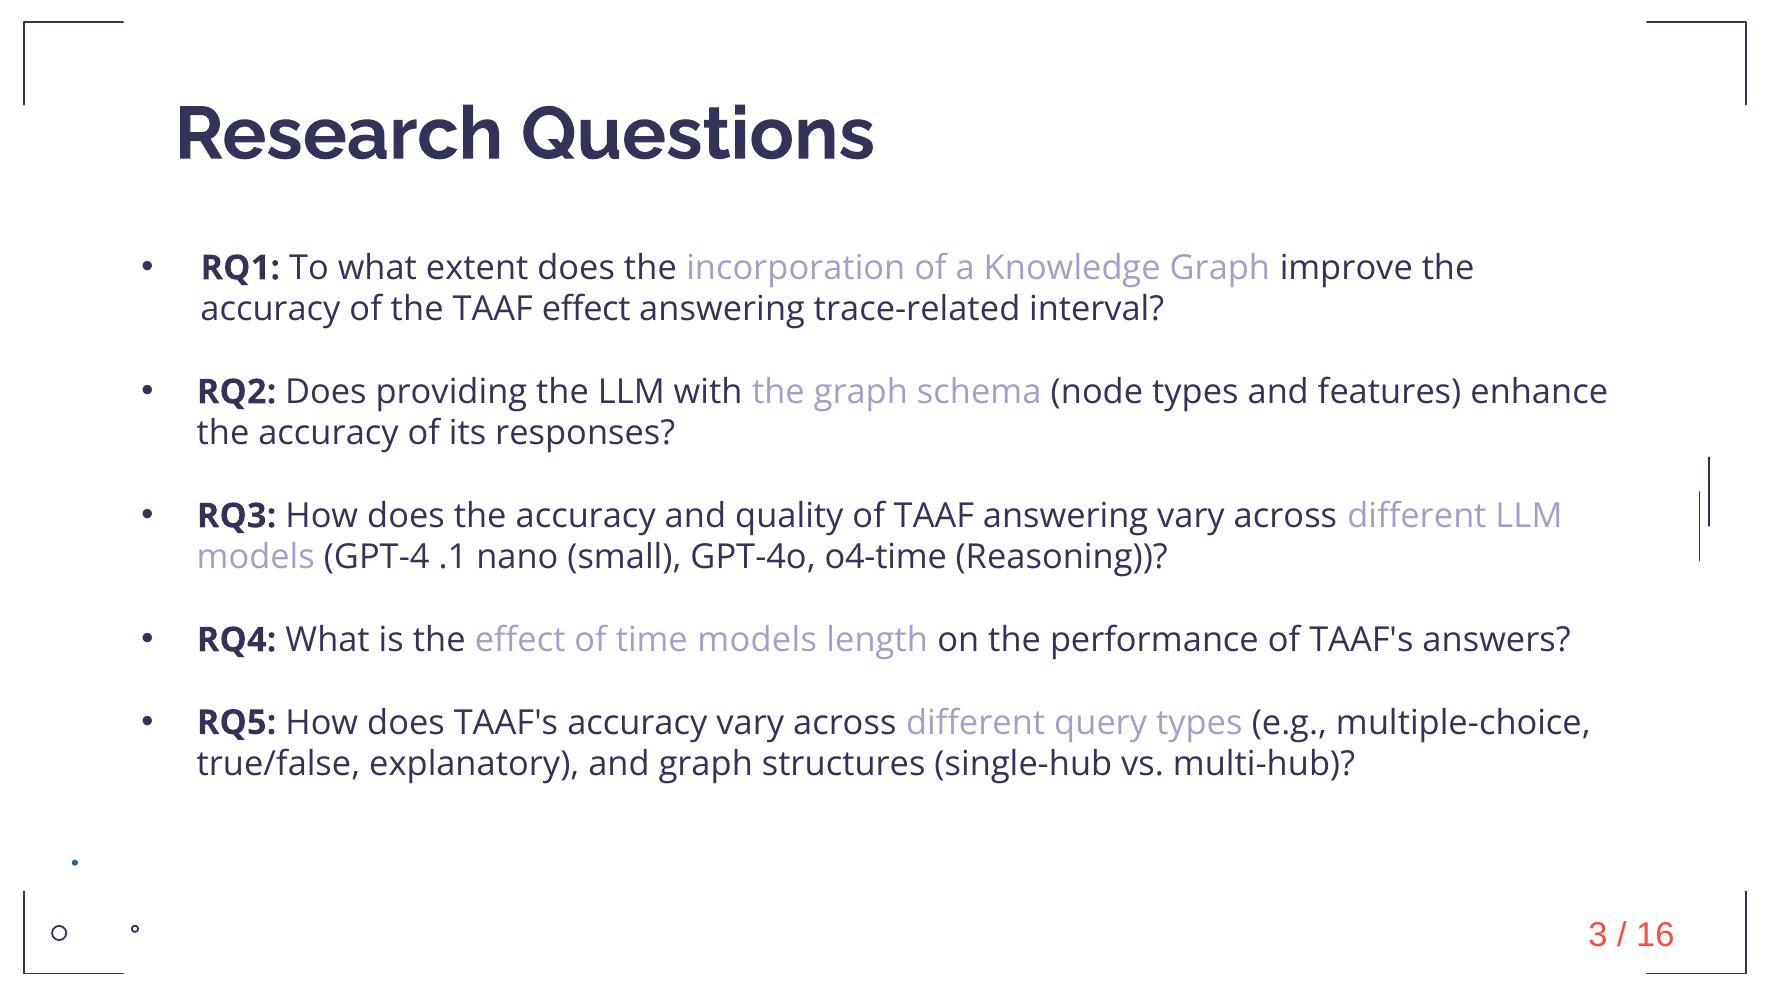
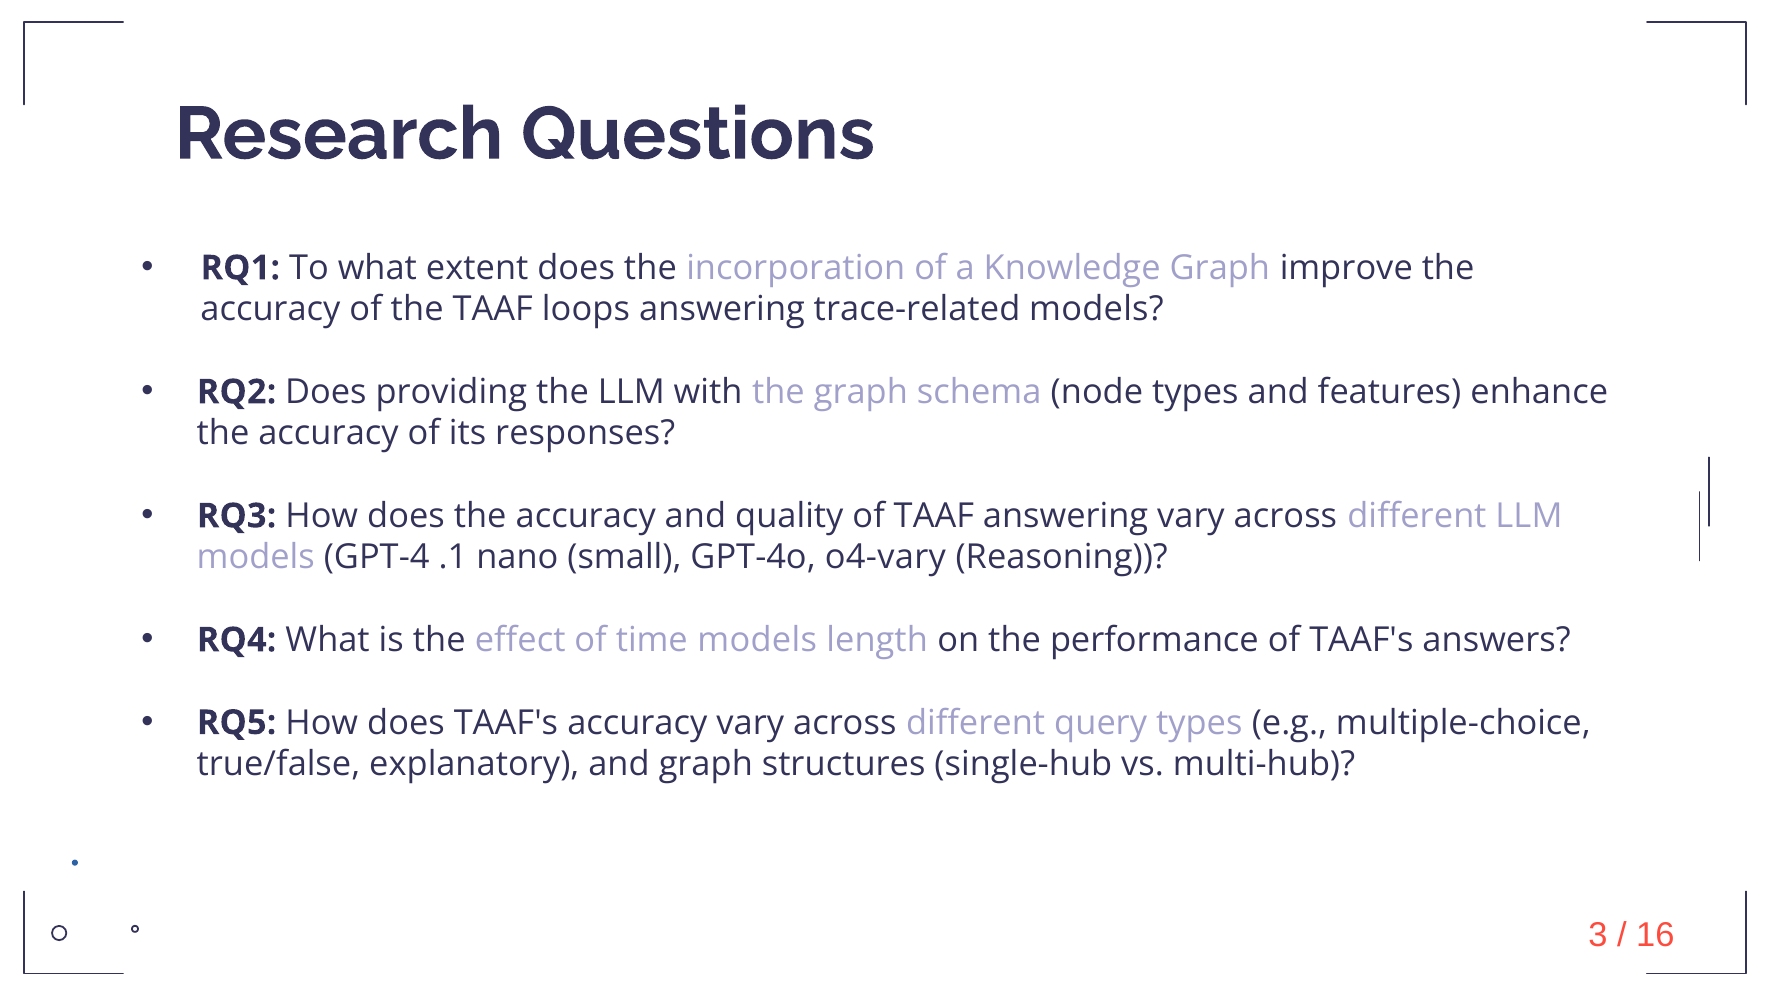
TAAF effect: effect -> loops
trace-related interval: interval -> models
o4-time: o4-time -> o4-vary
